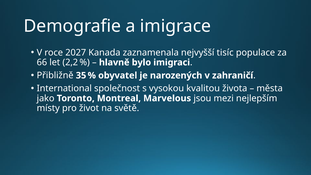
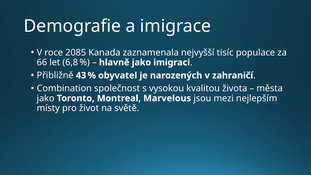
2027: 2027 -> 2085
2,2: 2,2 -> 6,8
hlavně bylo: bylo -> jako
35: 35 -> 43
International: International -> Combination
